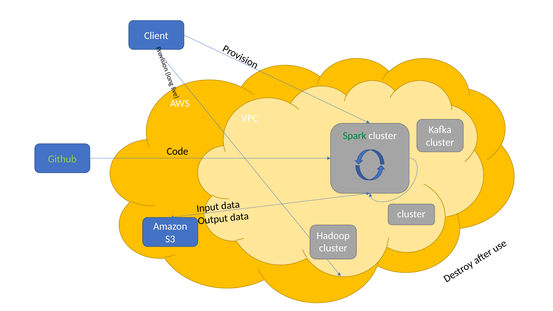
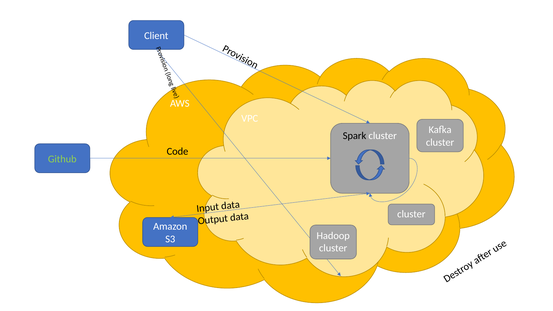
Spark colour: green -> black
